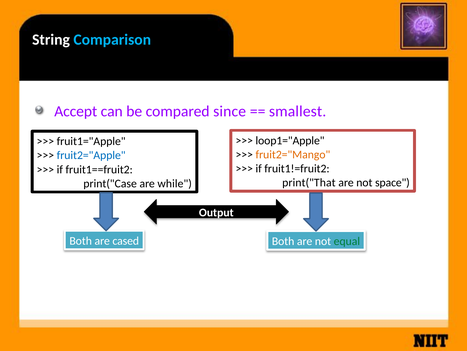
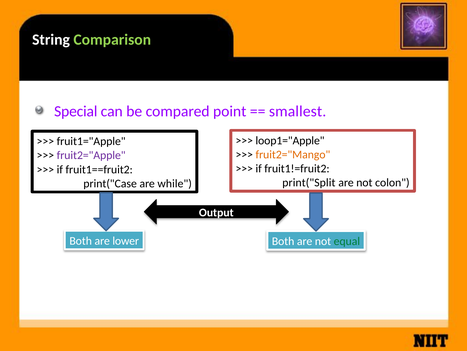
Comparison colour: light blue -> light green
Accept: Accept -> Special
since: since -> point
fruit2="Apple colour: blue -> purple
print("That: print("That -> print("Split
space: space -> colon
cased: cased -> lower
